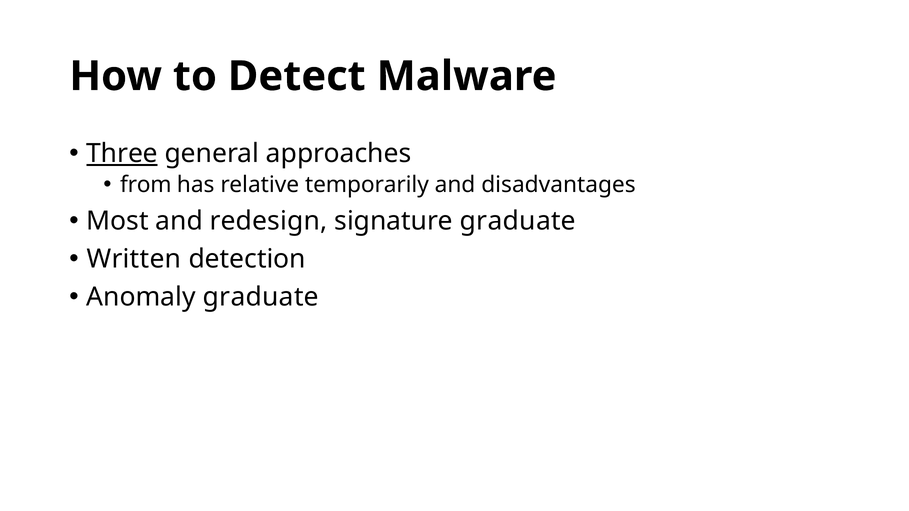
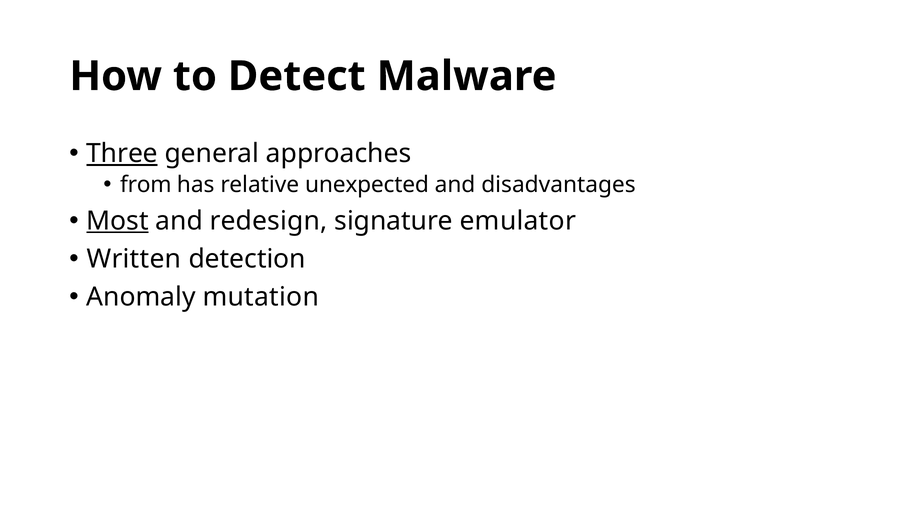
temporarily: temporarily -> unexpected
Most underline: none -> present
signature graduate: graduate -> emulator
Anomaly graduate: graduate -> mutation
